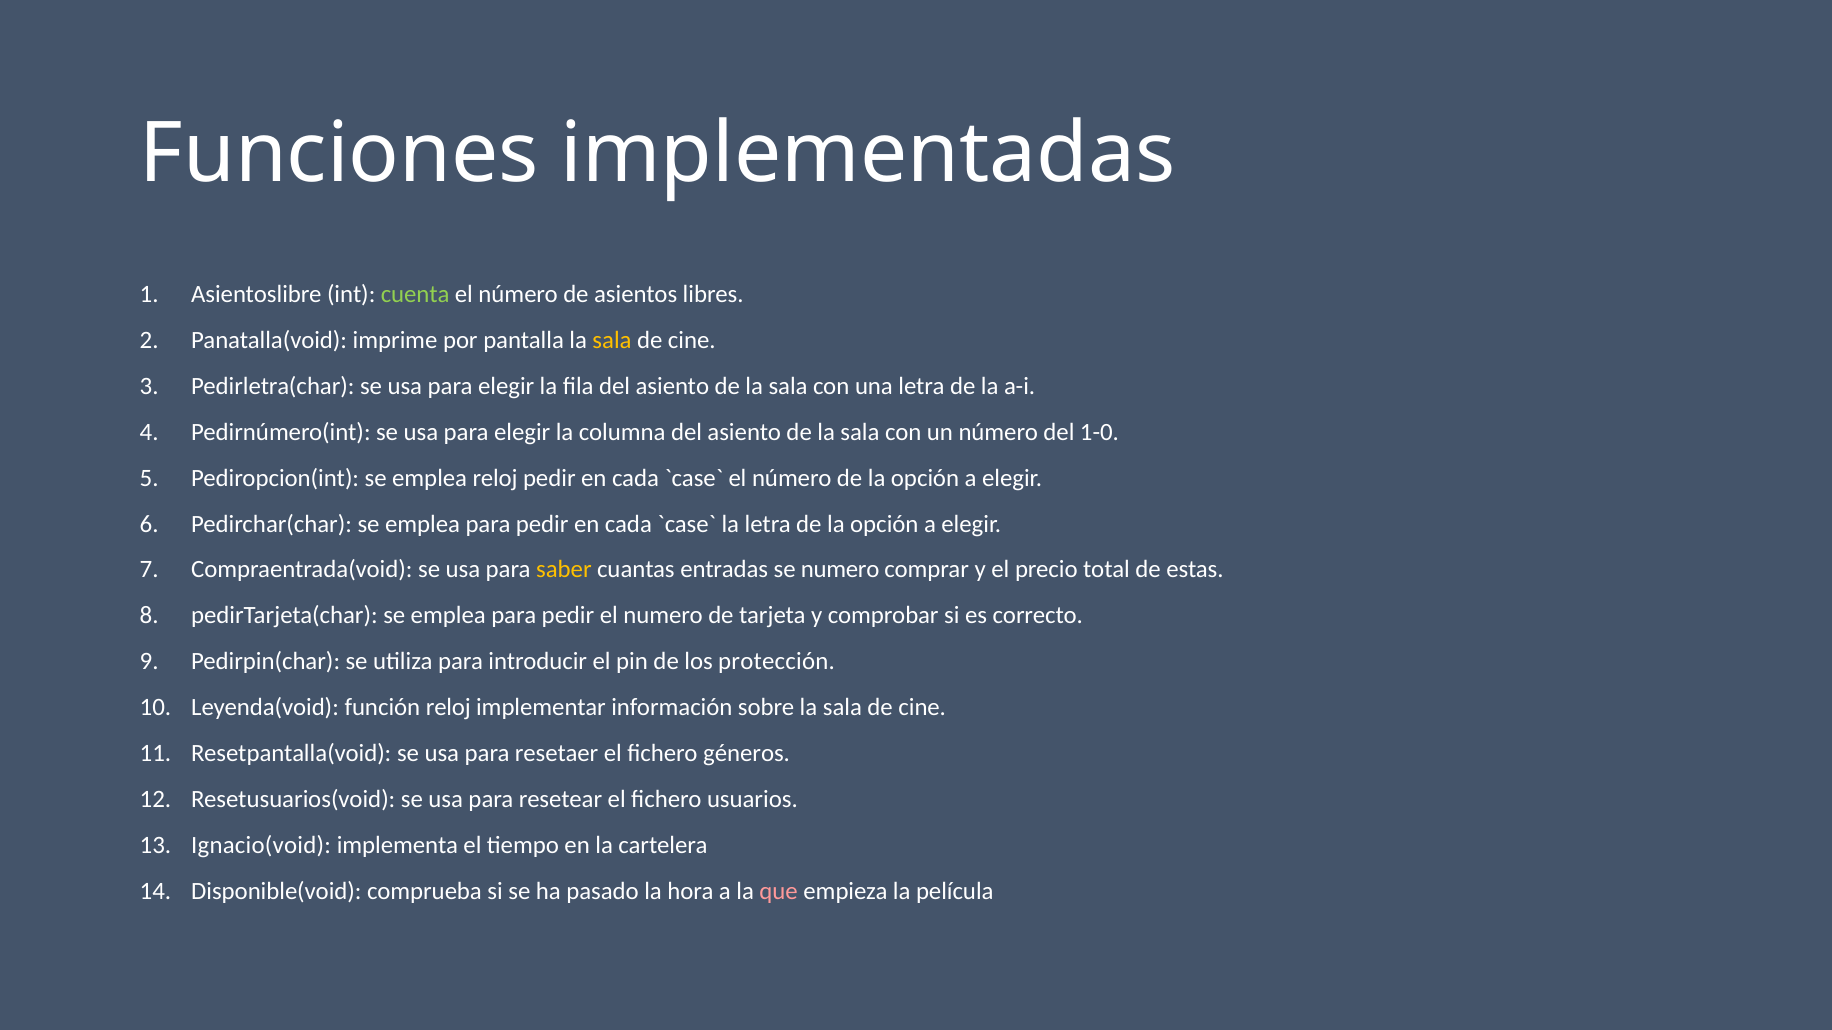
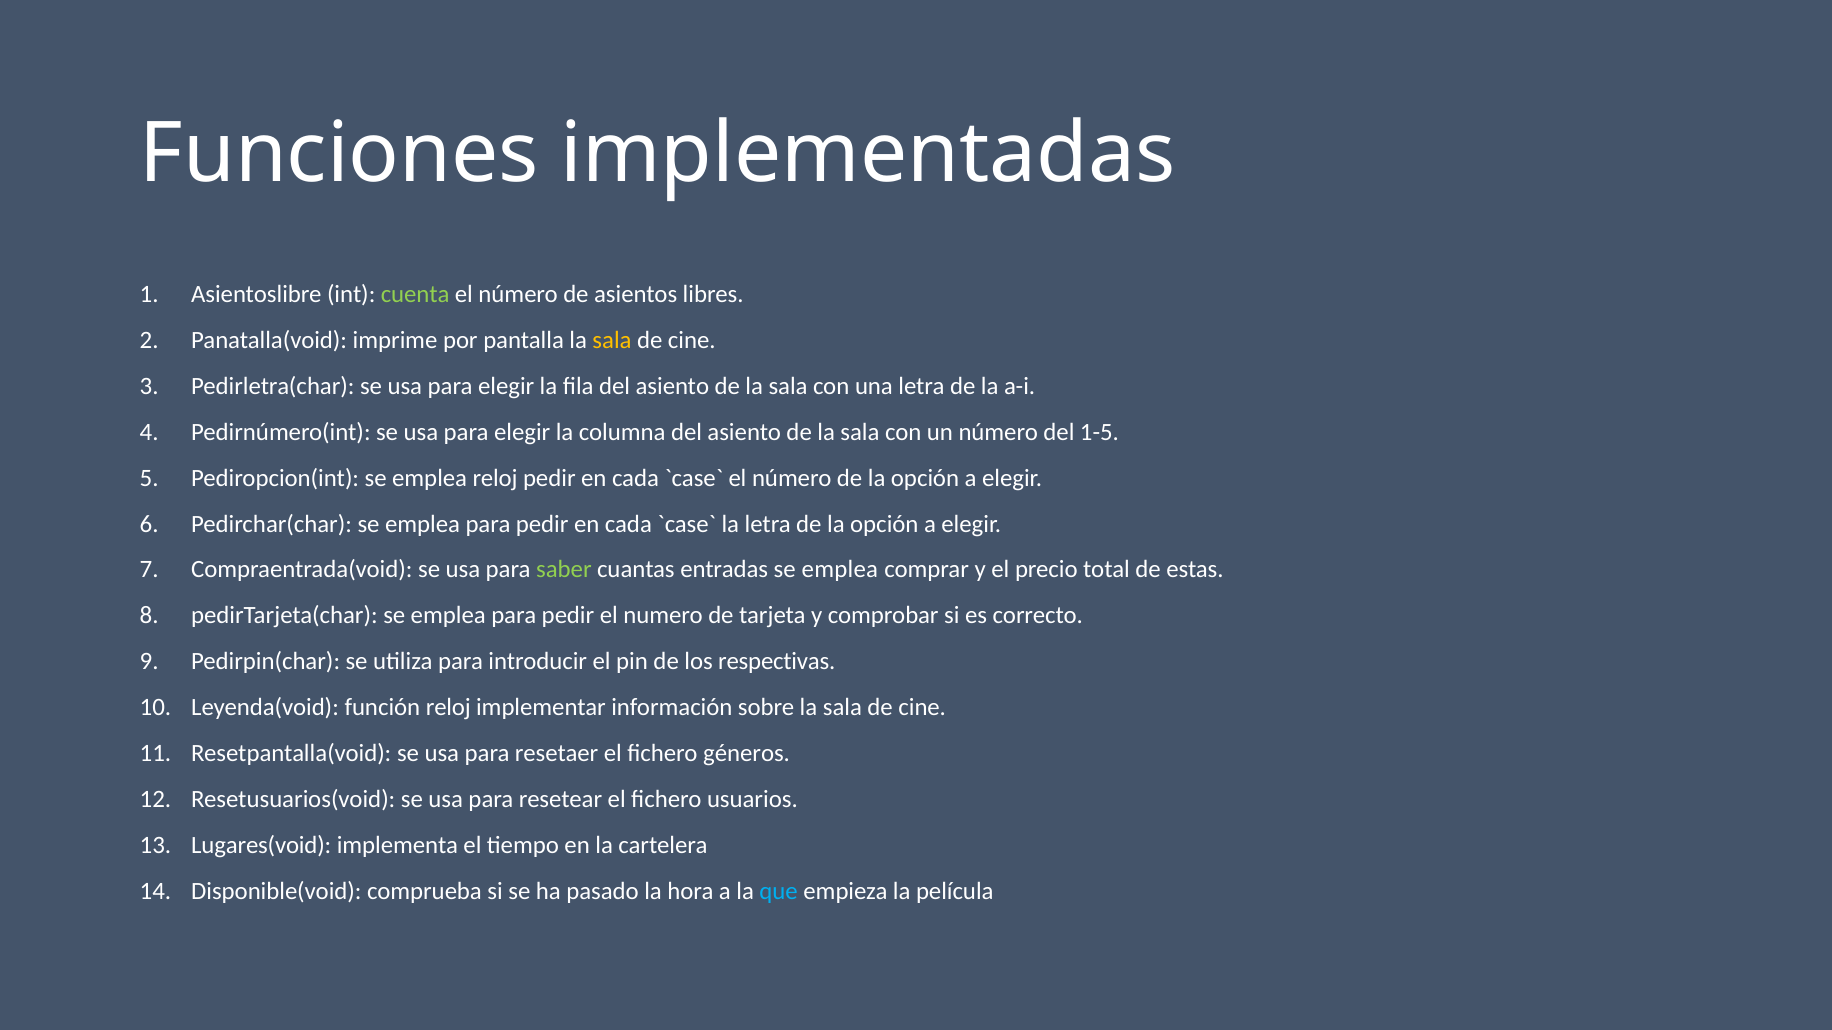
1-0: 1-0 -> 1-5
saber colour: yellow -> light green
entradas se numero: numero -> emplea
protección: protección -> respectivas
Ignacio(void: Ignacio(void -> Lugares(void
que colour: pink -> light blue
